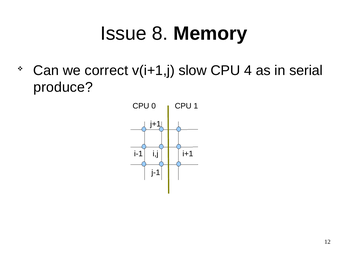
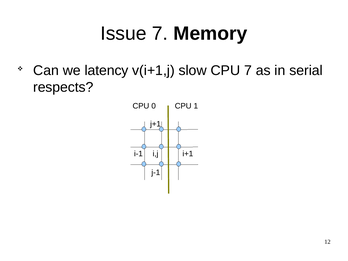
Issue 8: 8 -> 7
correct: correct -> latency
CPU 4: 4 -> 7
produce: produce -> respects
